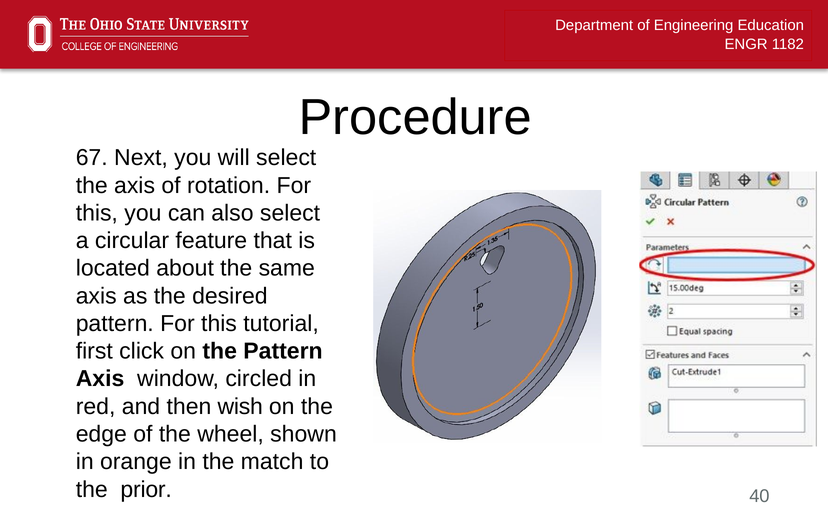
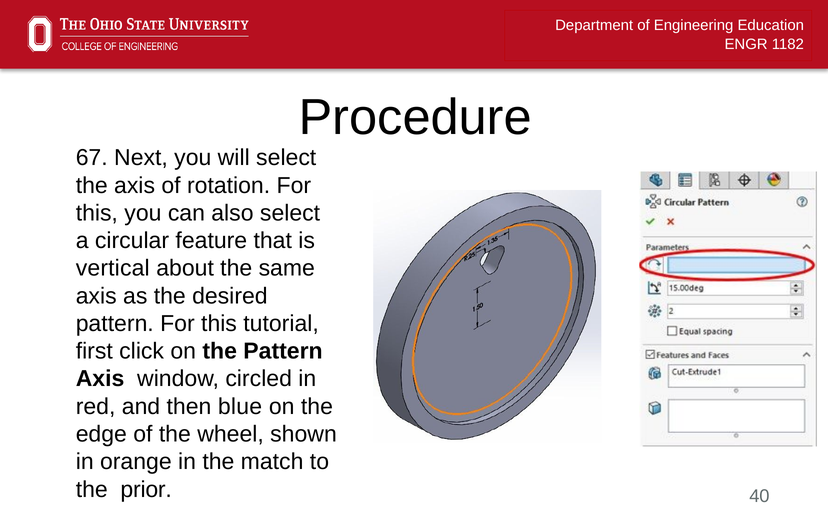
located: located -> vertical
wish: wish -> blue
